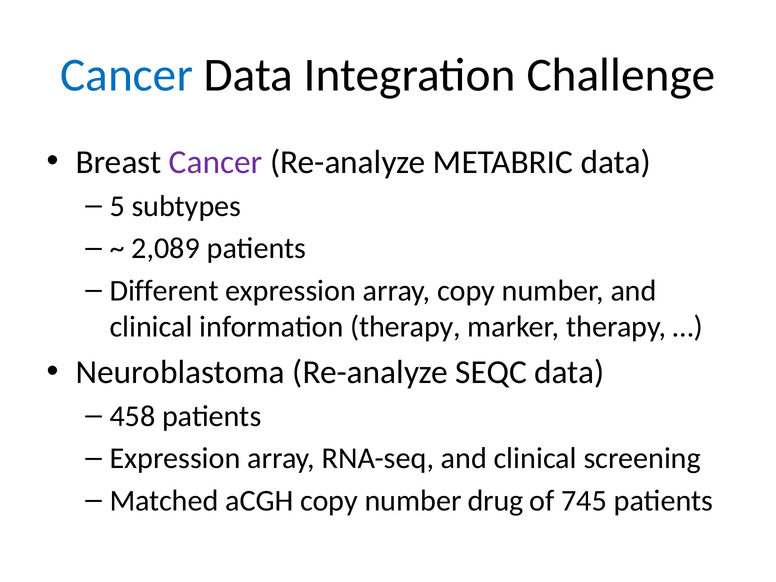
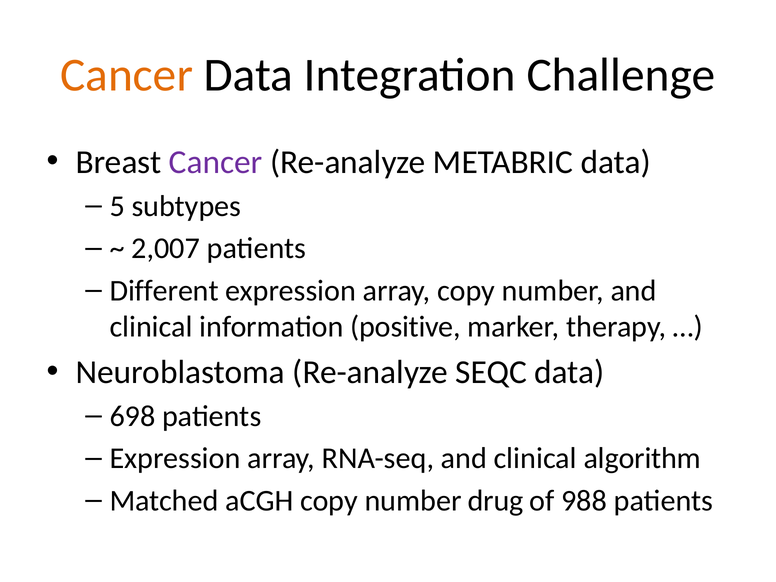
Cancer at (127, 75) colour: blue -> orange
2,089: 2,089 -> 2,007
information therapy: therapy -> positive
458: 458 -> 698
screening: screening -> algorithm
745: 745 -> 988
